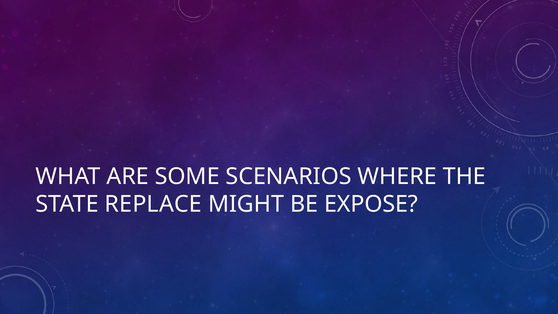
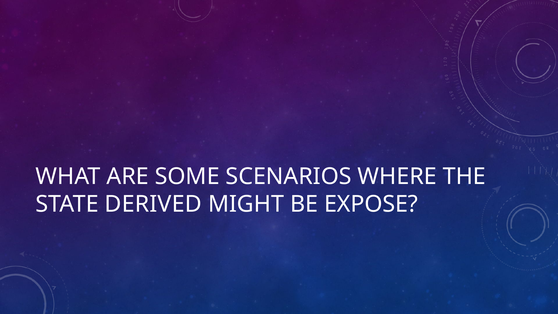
REPLACE: REPLACE -> DERIVED
